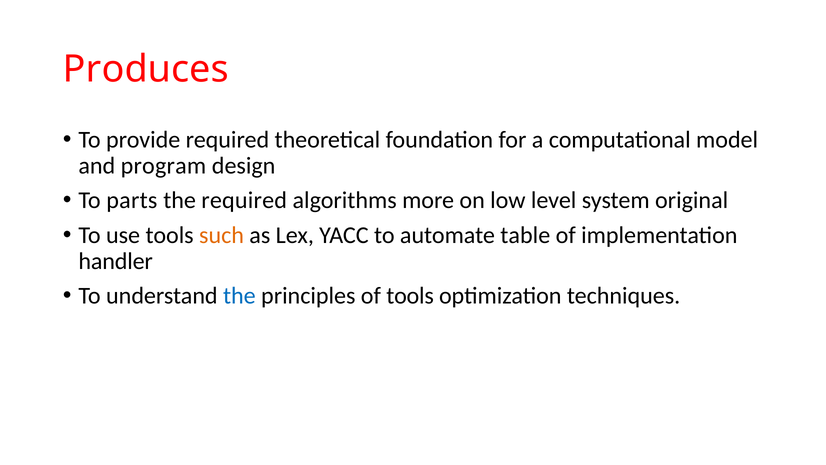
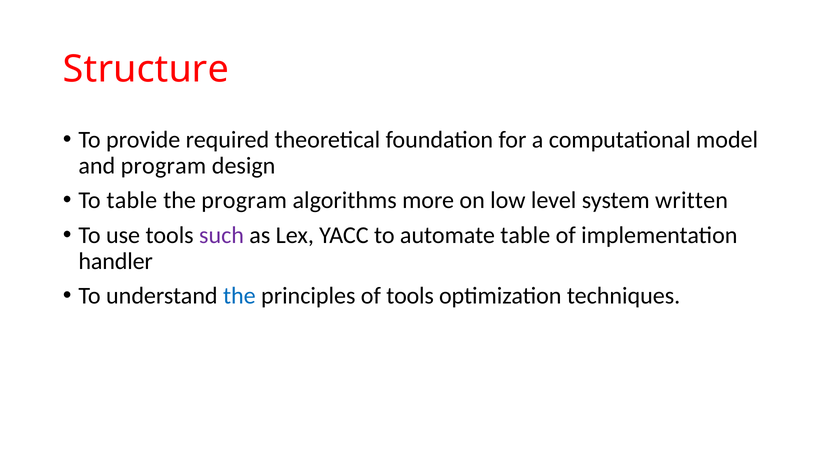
Produces: Produces -> Structure
To parts: parts -> table
the required: required -> program
original: original -> written
such colour: orange -> purple
